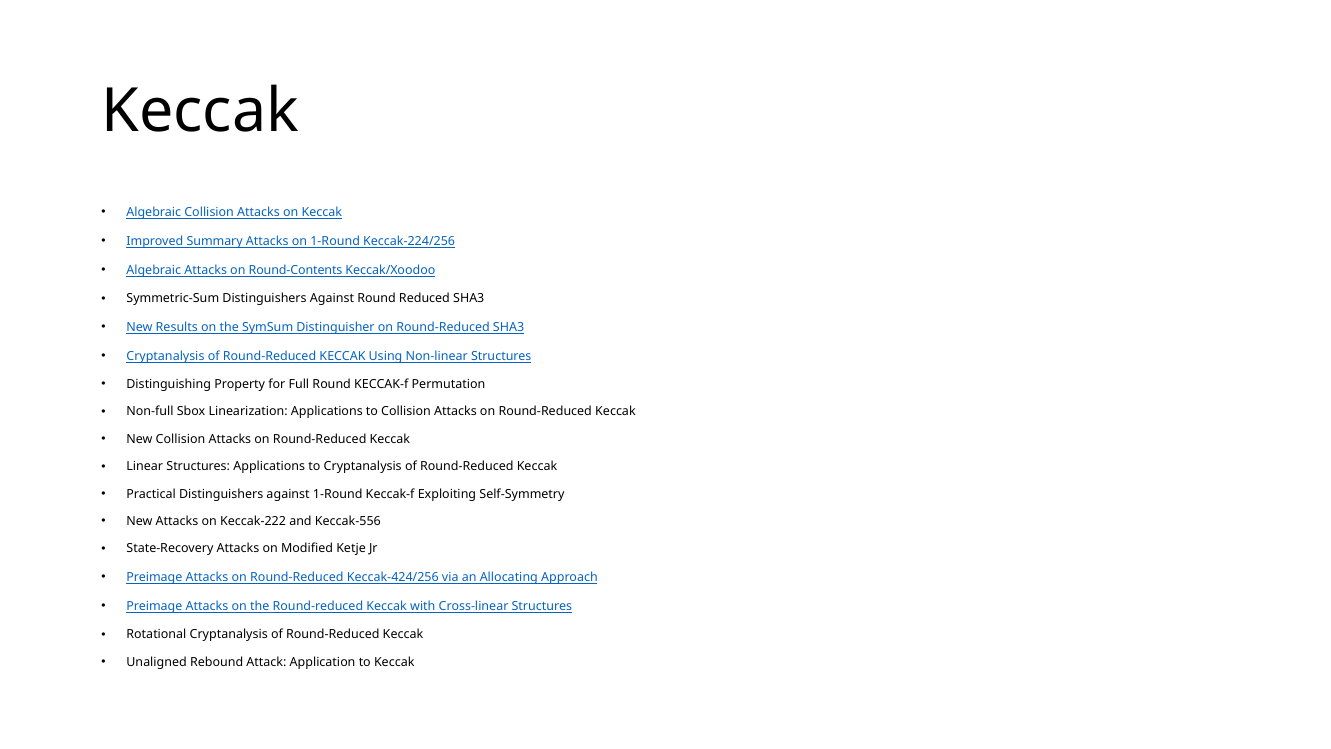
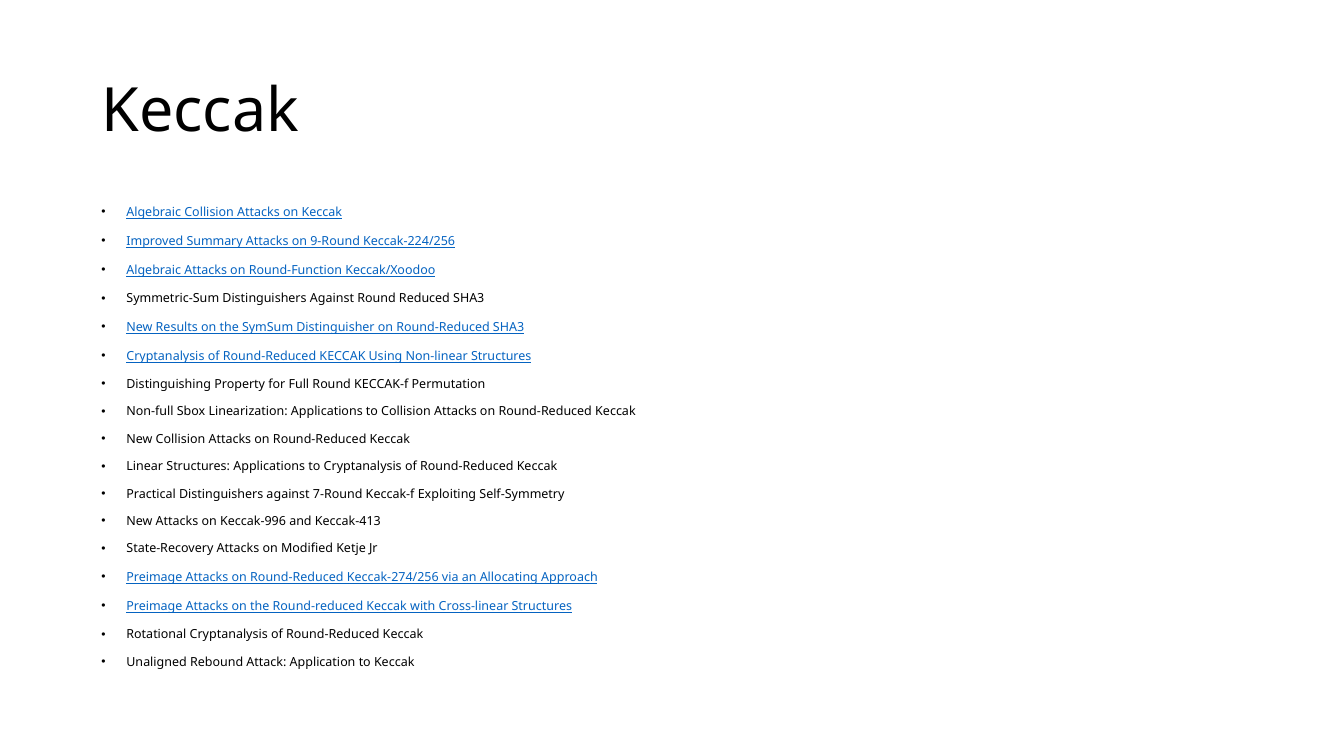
on 1-Round: 1-Round -> 9-Round
Round-Contents: Round-Contents -> Round-Function
against 1-Round: 1-Round -> 7-Round
Keccak-222: Keccak-222 -> Keccak-996
Keccak-556: Keccak-556 -> Keccak-413
Keccak-424/256: Keccak-424/256 -> Keccak-274/256
